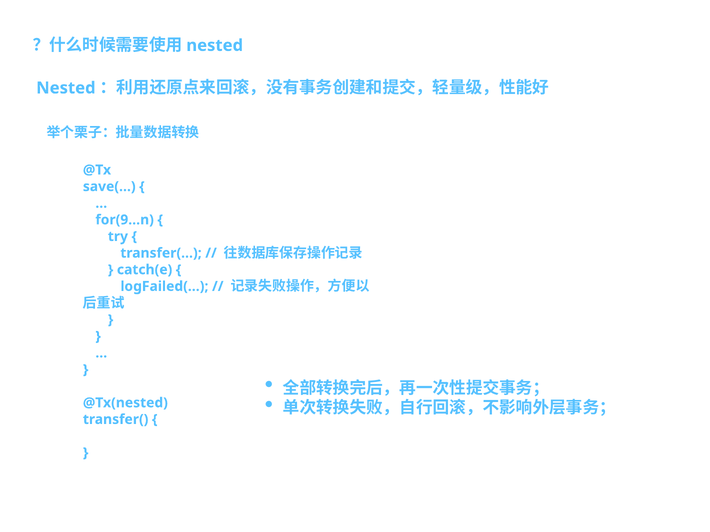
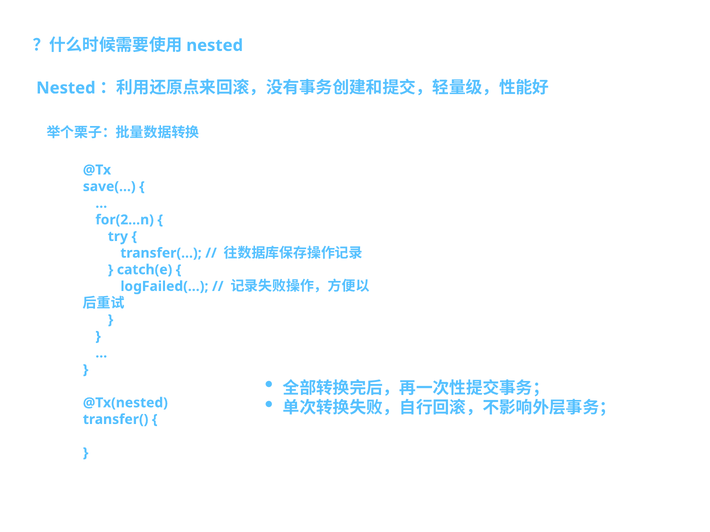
for(9…n: for(9…n -> for(2…n
